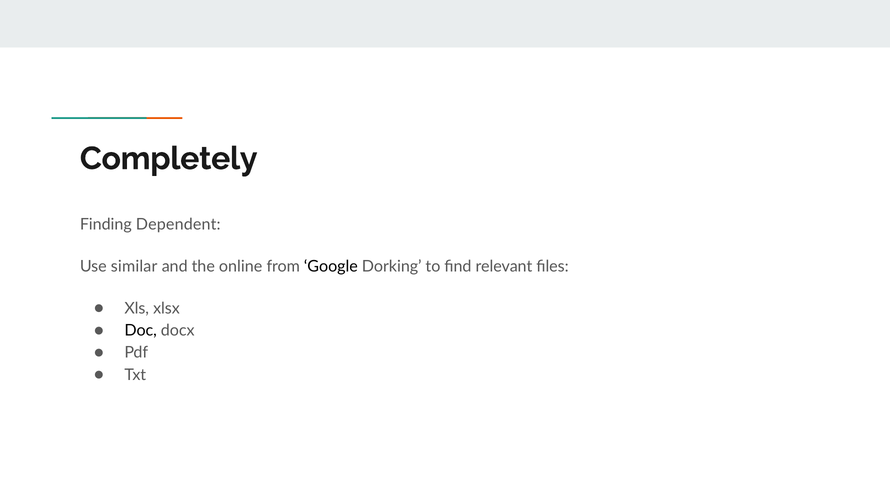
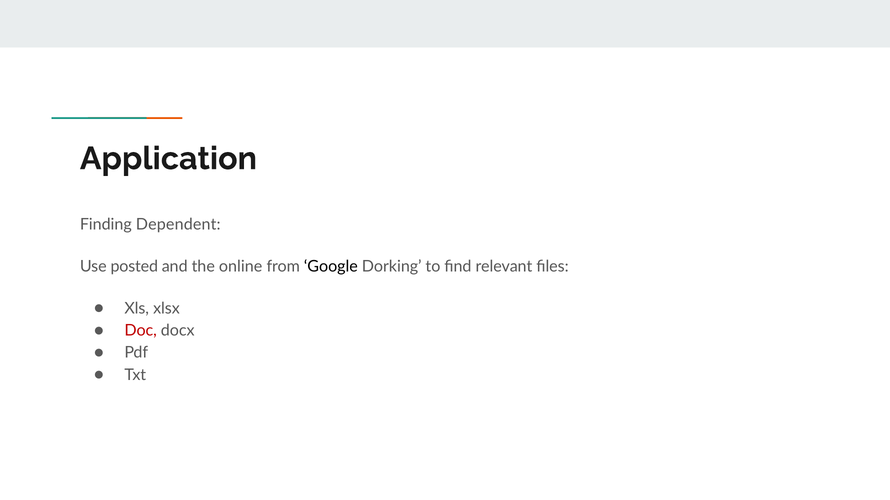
Completely: Completely -> Application
similar: similar -> posted
Doc colour: black -> red
